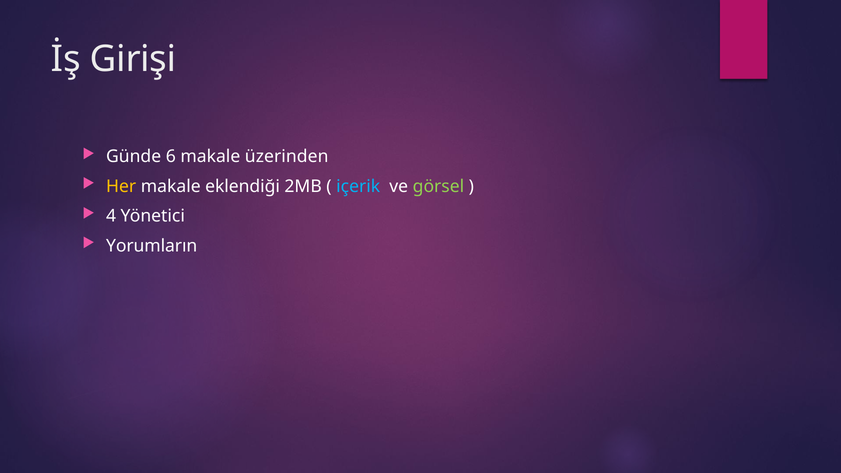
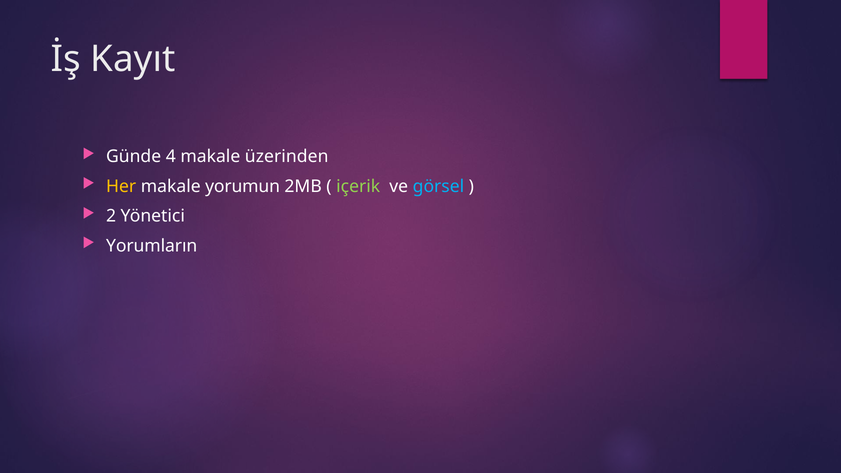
Girişi: Girişi -> Kayıt
6: 6 -> 4
eklendiği: eklendiği -> yorumun
içerik colour: light blue -> light green
görsel colour: light green -> light blue
4: 4 -> 2
